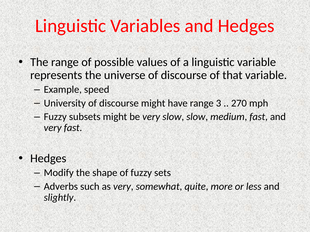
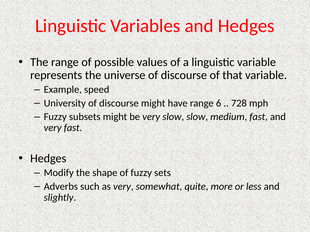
3: 3 -> 6
270: 270 -> 728
